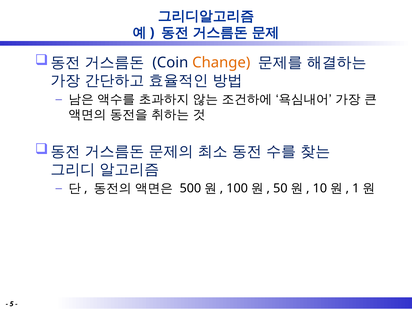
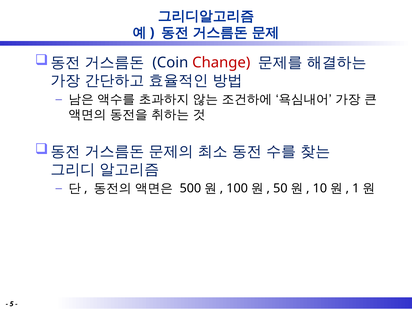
Change colour: orange -> red
